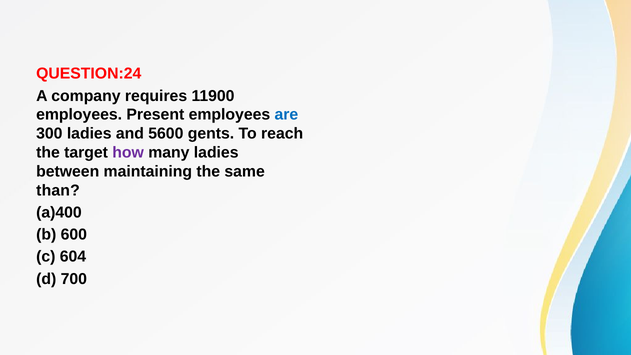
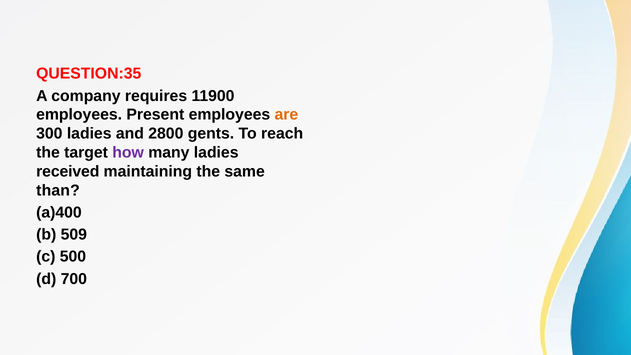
QUESTION:24: QUESTION:24 -> QUESTION:35
are colour: blue -> orange
5600: 5600 -> 2800
between: between -> received
600: 600 -> 509
604: 604 -> 500
